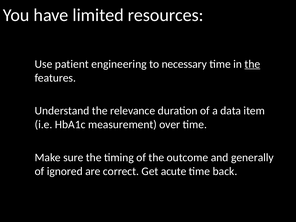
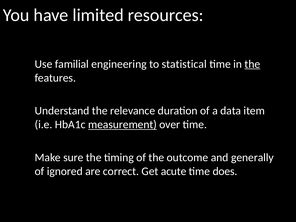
patient: patient -> familial
necessary: necessary -> statistical
measurement underline: none -> present
back: back -> does
